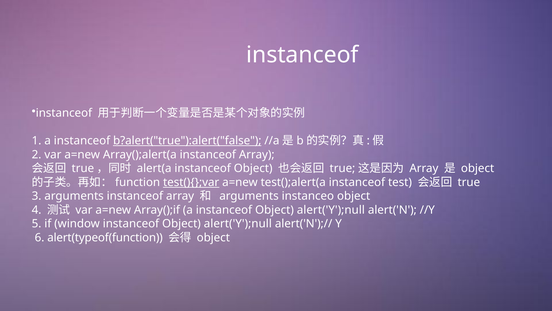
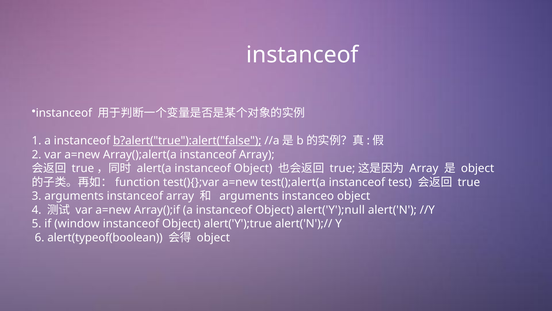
test(){};var underline: present -> none
window instanceof Object alert('Y');null: alert('Y');null -> alert('Y');true
alert(typeof(function: alert(typeof(function -> alert(typeof(boolean
